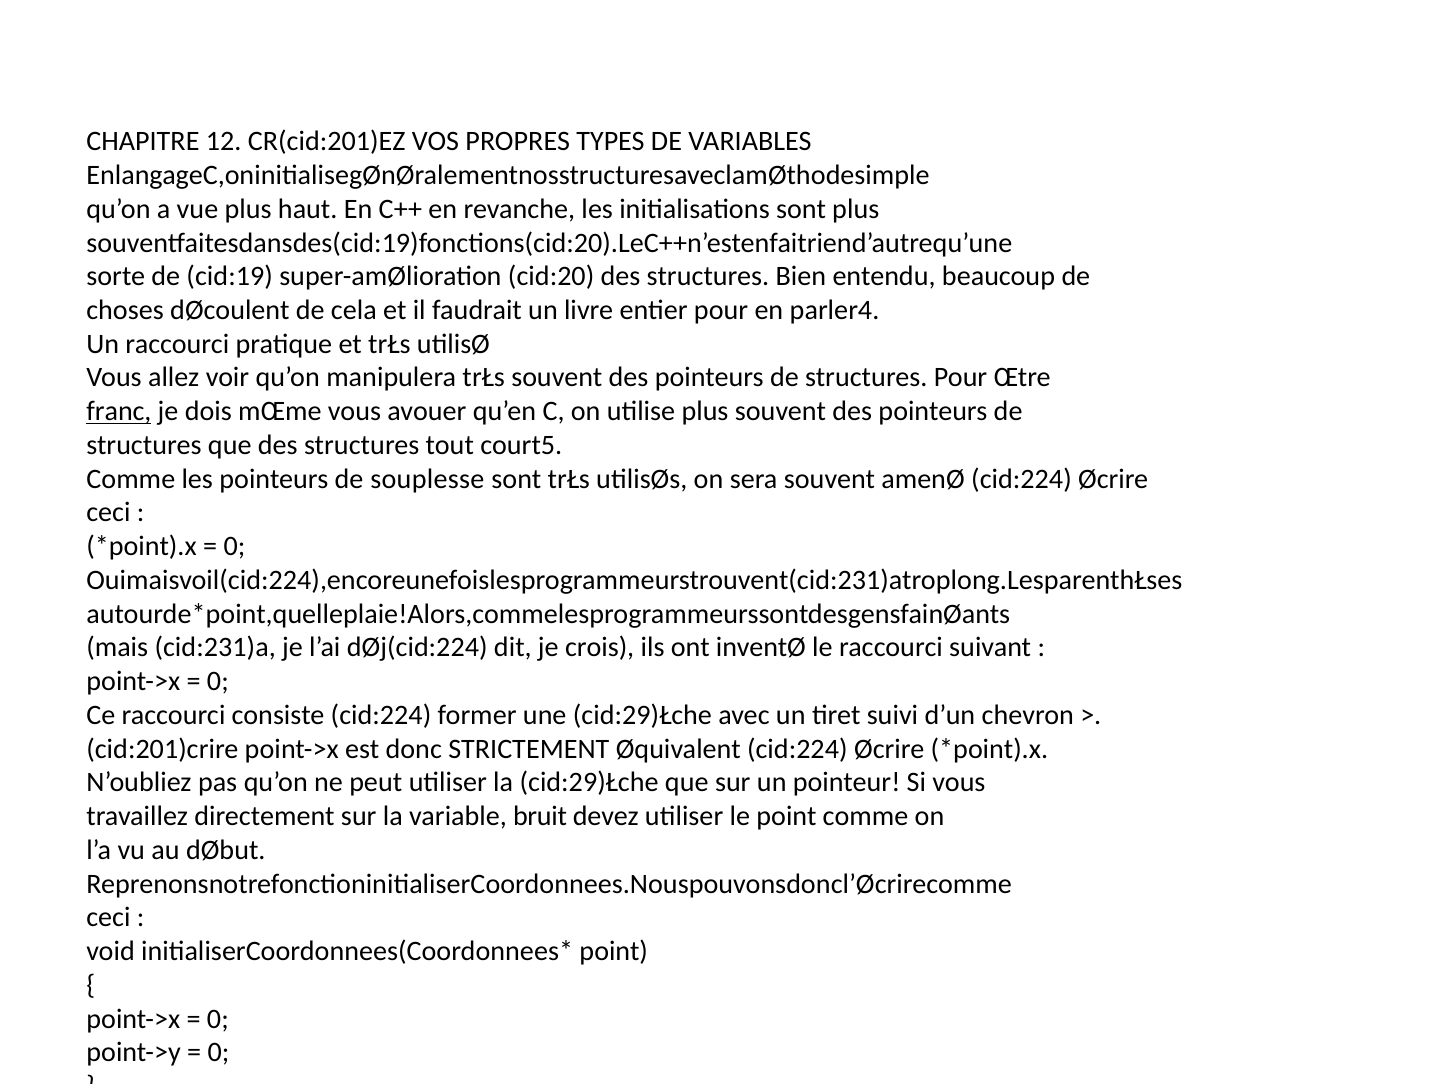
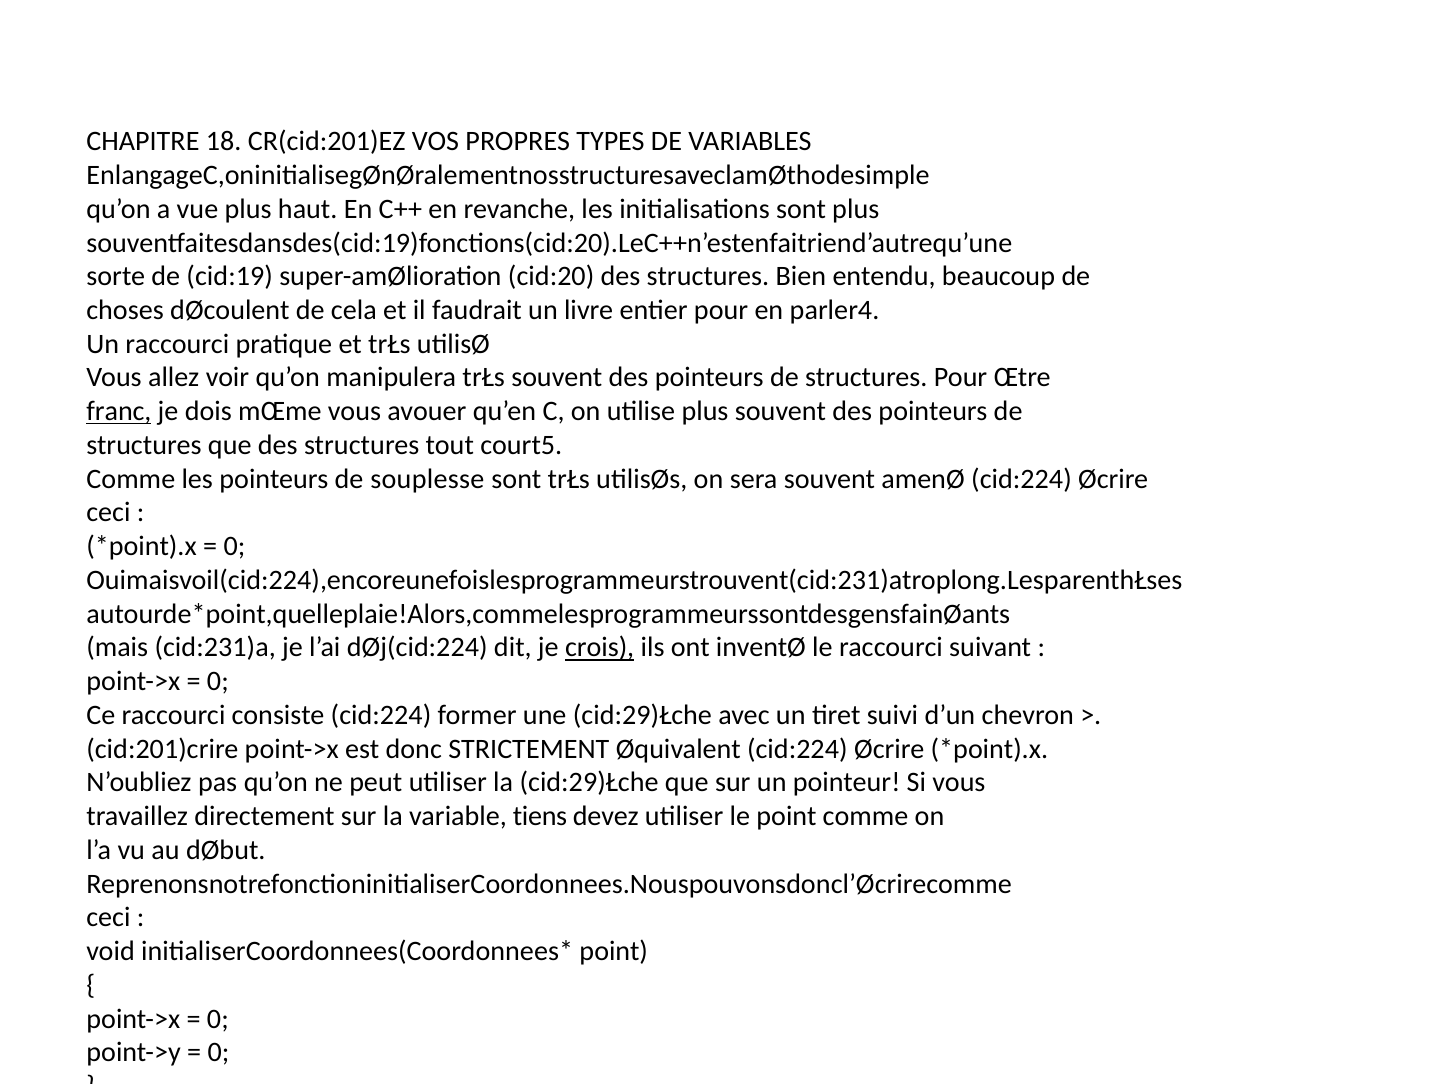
12: 12 -> 18
crois underline: none -> present
bruit: bruit -> tiens
